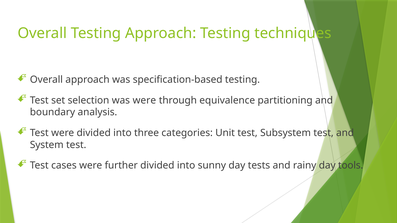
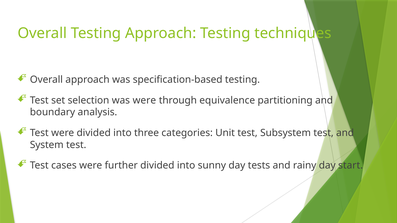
tools: tools -> start
